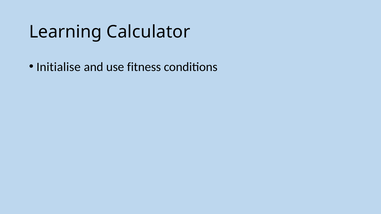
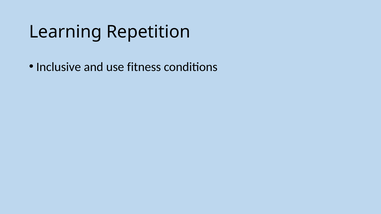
Calculator: Calculator -> Repetition
Initialise: Initialise -> Inclusive
